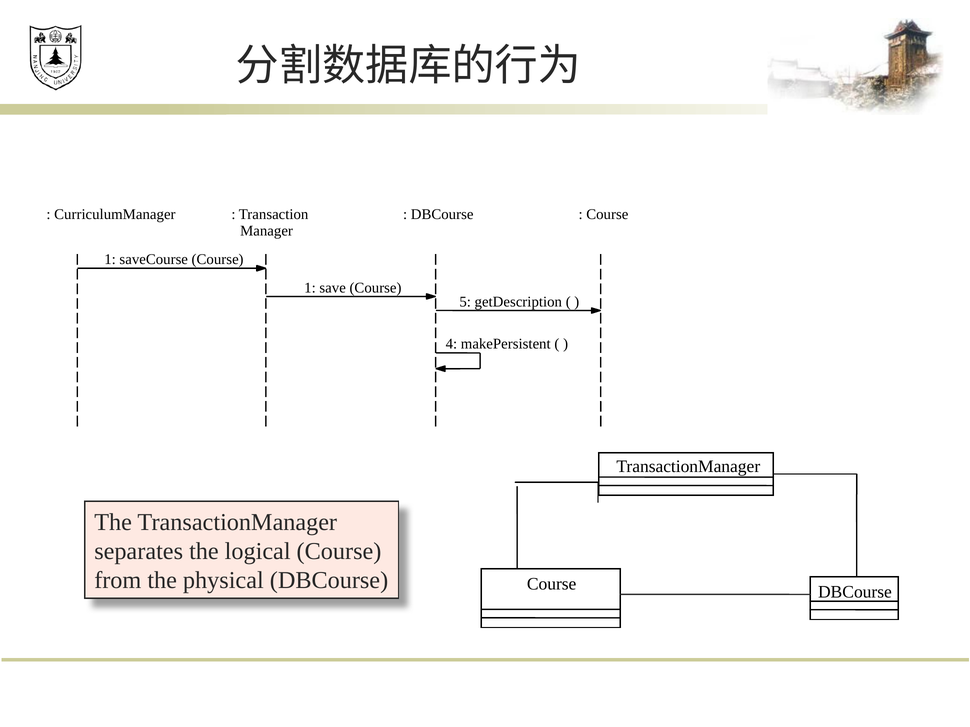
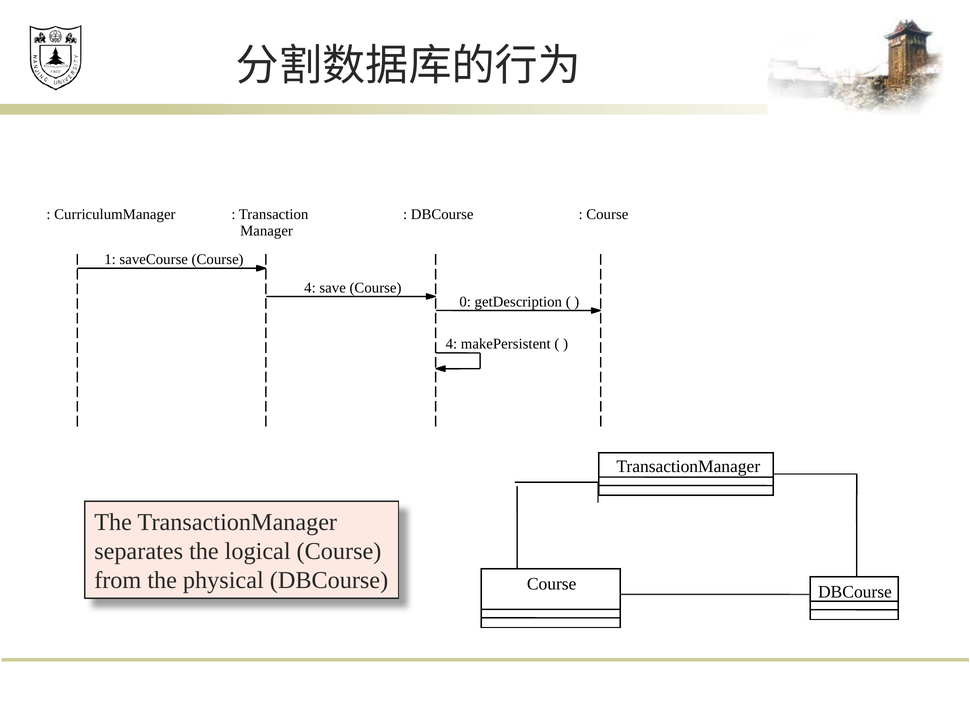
1 at (310, 288): 1 -> 4
5: 5 -> 0
